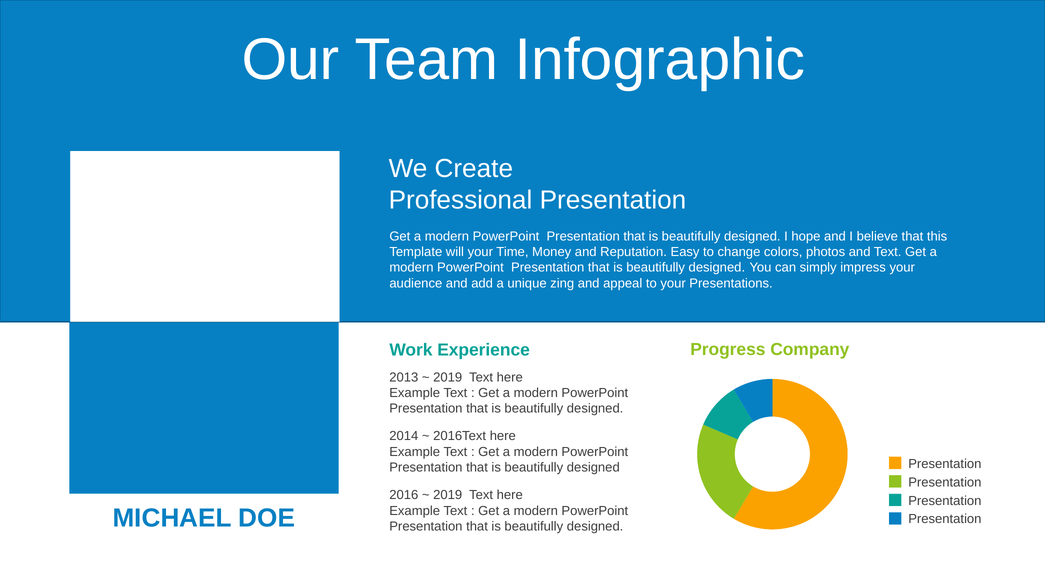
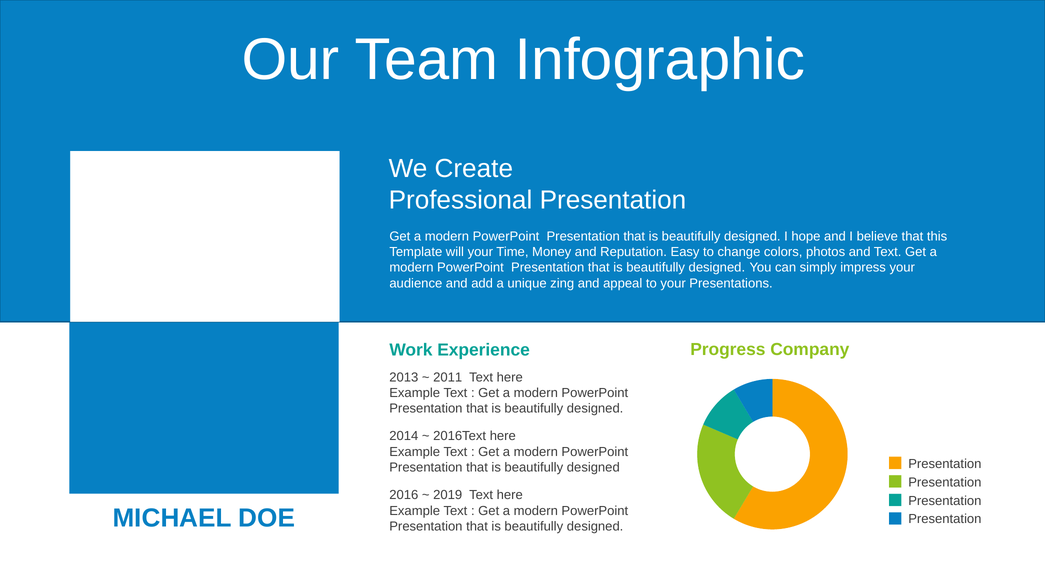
2019 at (448, 377): 2019 -> 2011
